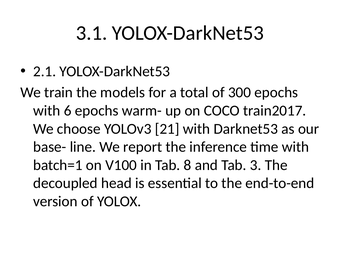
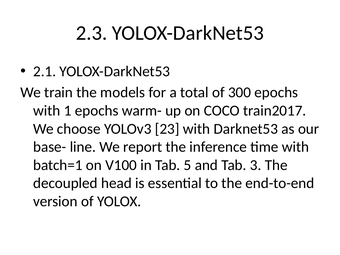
3.1: 3.1 -> 2.3
6: 6 -> 1
21: 21 -> 23
8: 8 -> 5
